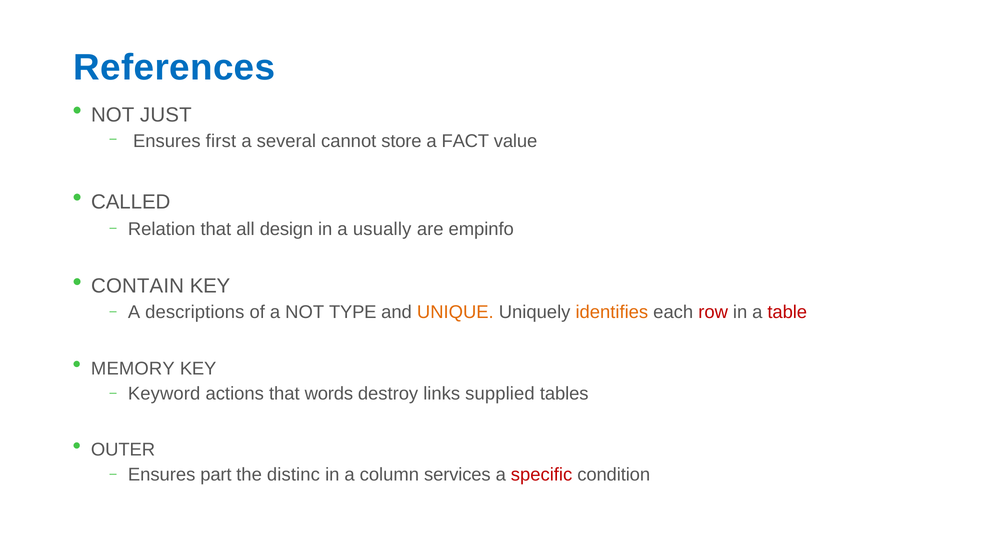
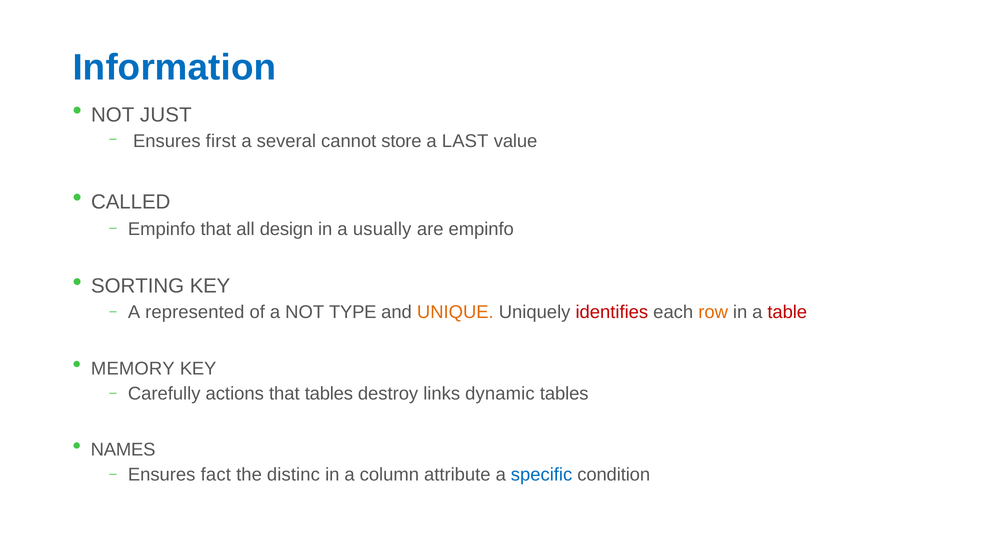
References: References -> Information
FACT: FACT -> LAST
Relation at (162, 229): Relation -> Empinfo
CONTAIN: CONTAIN -> SORTING
descriptions: descriptions -> represented
identifies colour: orange -> red
row colour: red -> orange
Keyword: Keyword -> Carefully
that words: words -> tables
supplied: supplied -> dynamic
OUTER: OUTER -> NAMES
part: part -> fact
services: services -> attribute
specific colour: red -> blue
